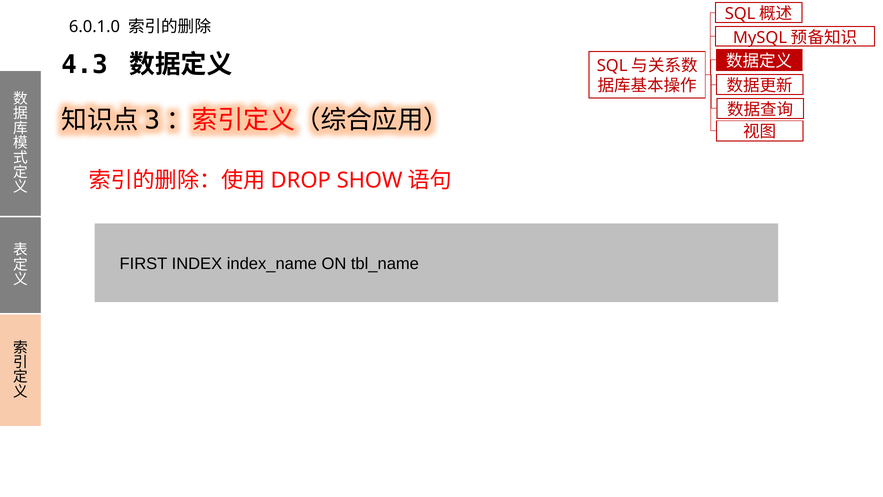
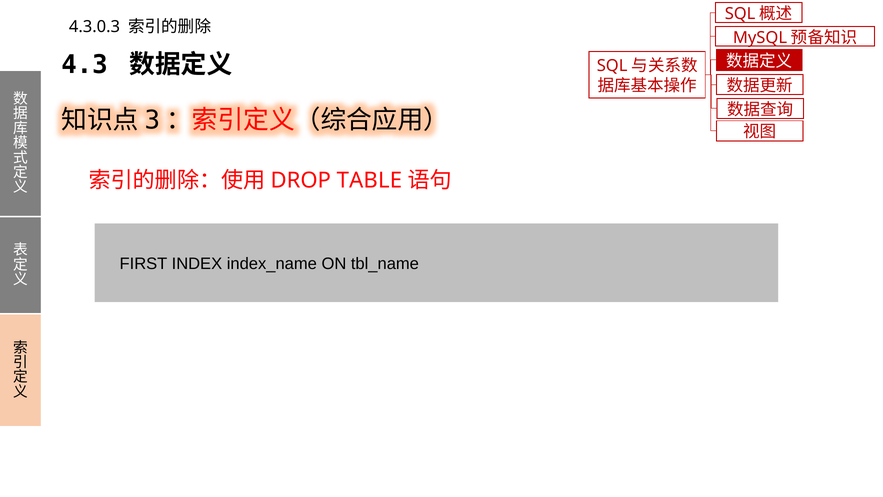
6.0.1.0: 6.0.1.0 -> 4.3.0.3
SHOW: SHOW -> TABLE
